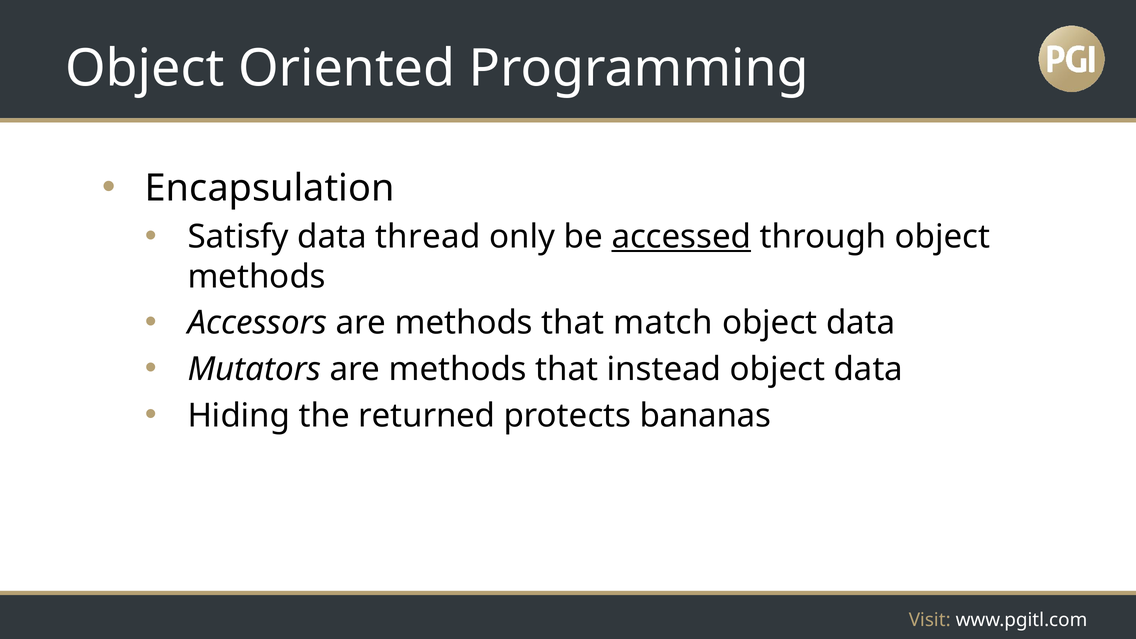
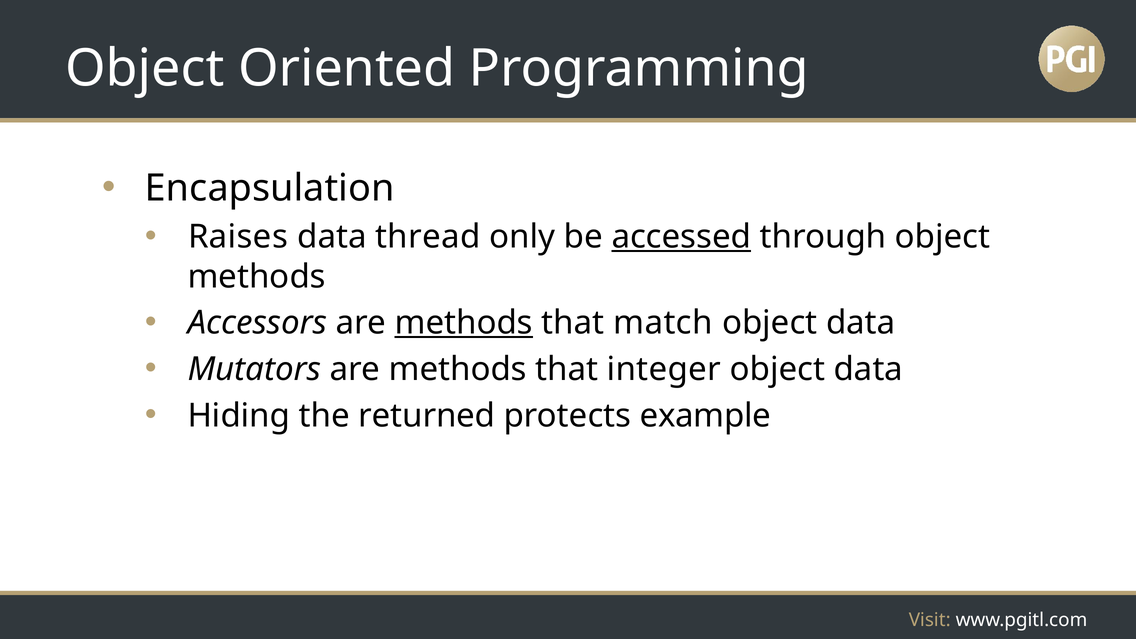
Satisfy: Satisfy -> Raises
methods at (464, 323) underline: none -> present
instead: instead -> integer
bananas: bananas -> example
